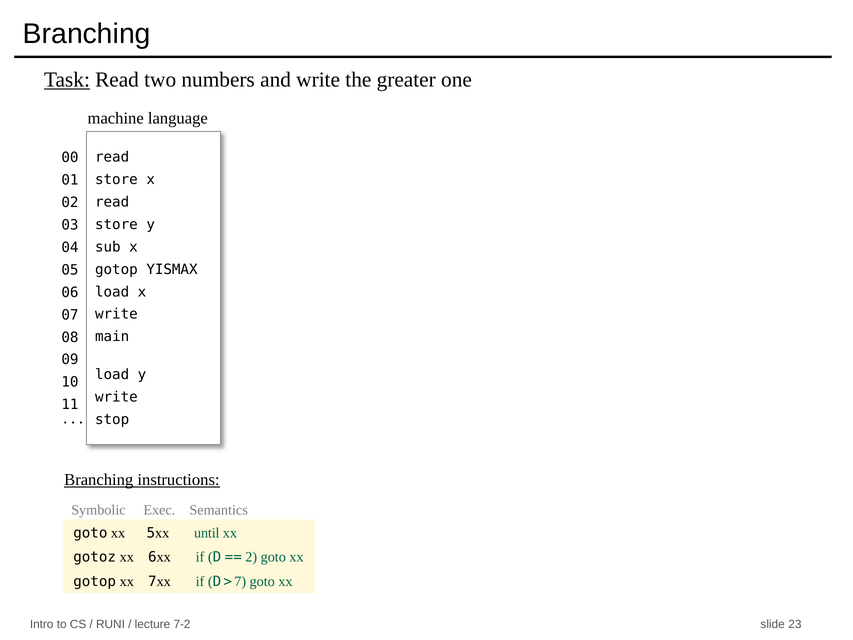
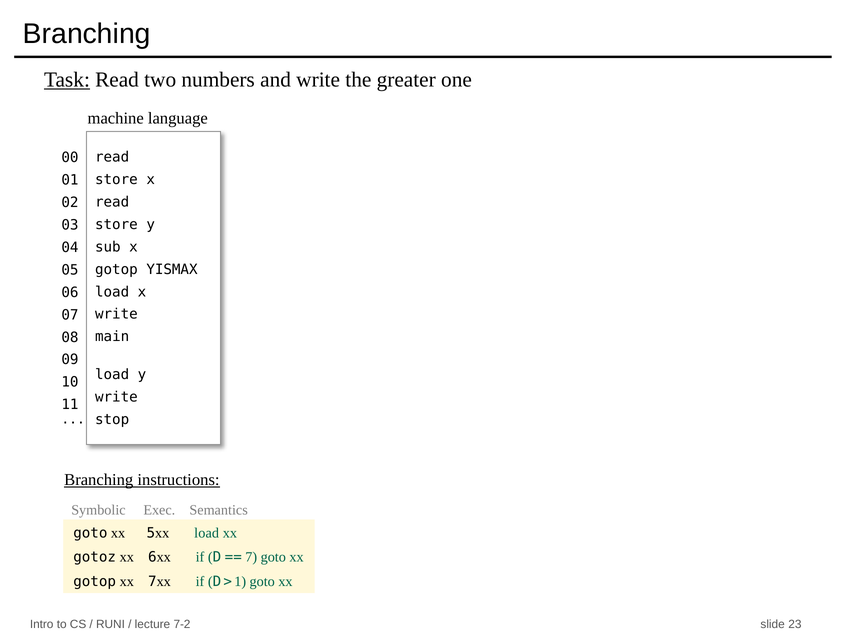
5xx until: until -> load
2: 2 -> 7
7: 7 -> 1
